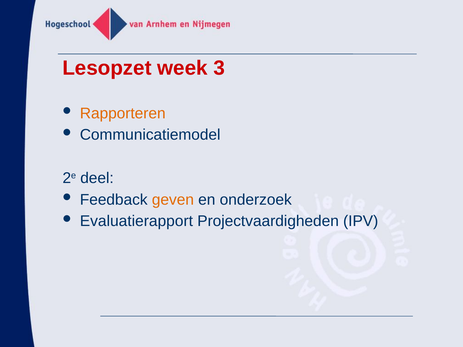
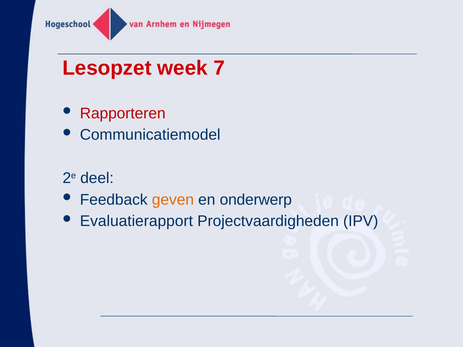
3: 3 -> 7
Rapporteren colour: orange -> red
onderzoek: onderzoek -> onderwerp
